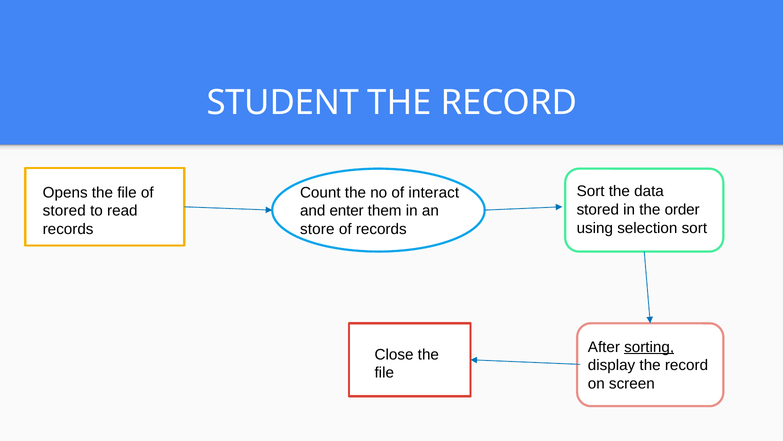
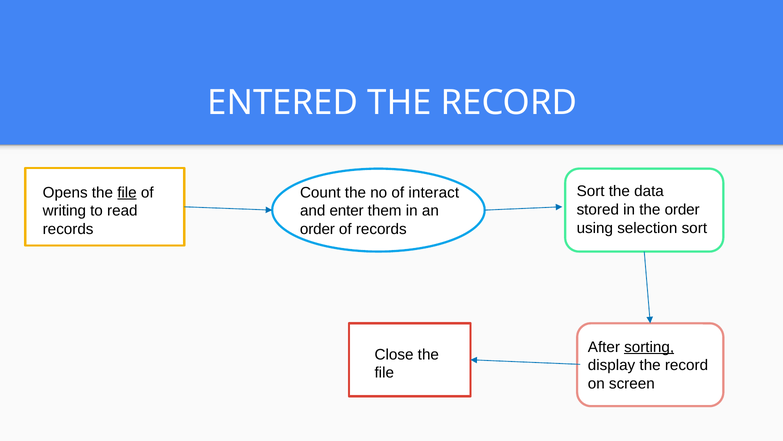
STUDENT: STUDENT -> ENTERED
file at (127, 192) underline: none -> present
stored at (64, 211): stored -> writing
store at (317, 229): store -> order
